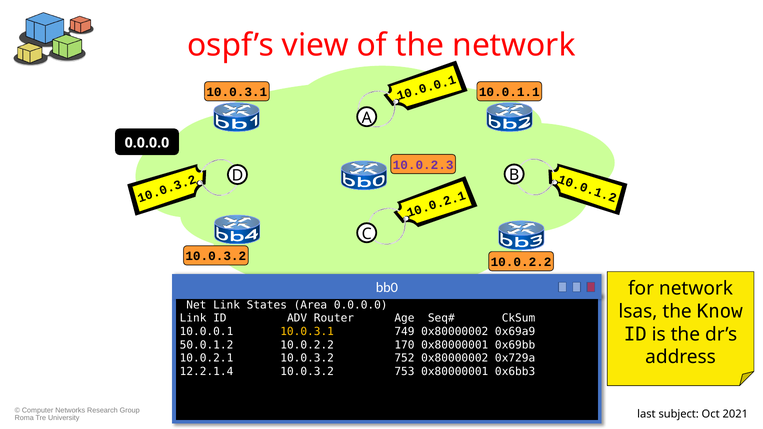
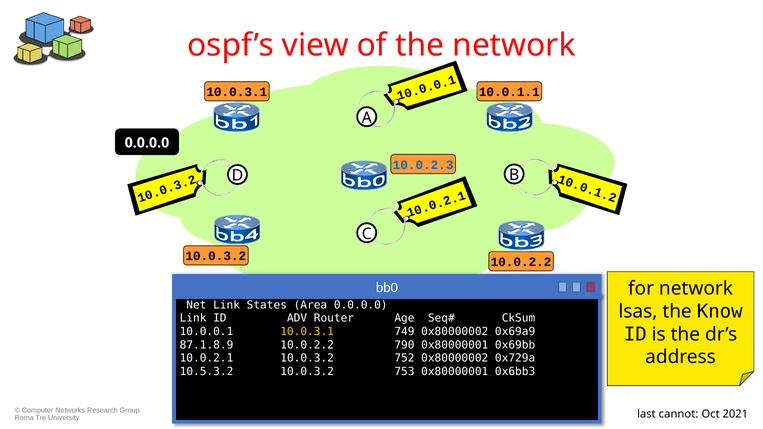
10.0.2.3 colour: purple -> blue
50.0.1.2: 50.0.1.2 -> 87.1.8.9
170: 170 -> 790
12.2.1.4: 12.2.1.4 -> 10.5.3.2
subject: subject -> cannot
